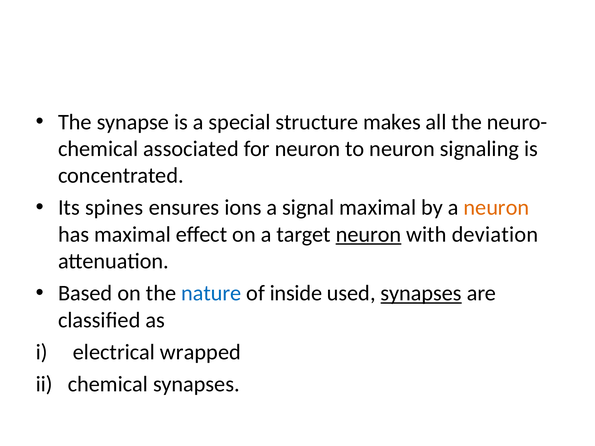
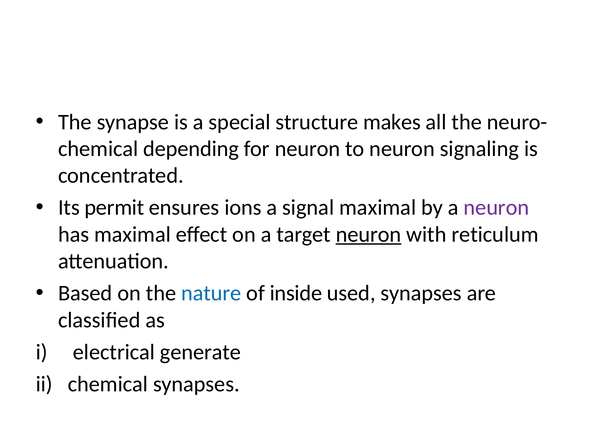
associated: associated -> depending
spines: spines -> permit
neuron at (496, 208) colour: orange -> purple
deviation: deviation -> reticulum
synapses at (421, 293) underline: present -> none
wrapped: wrapped -> generate
